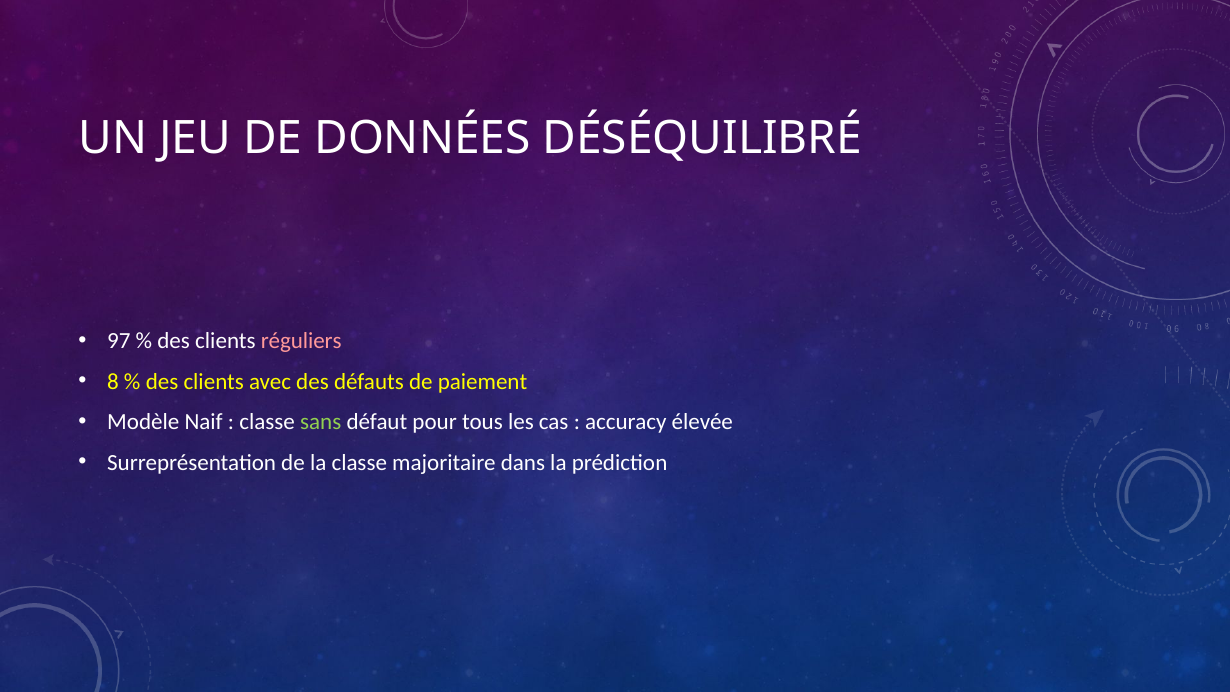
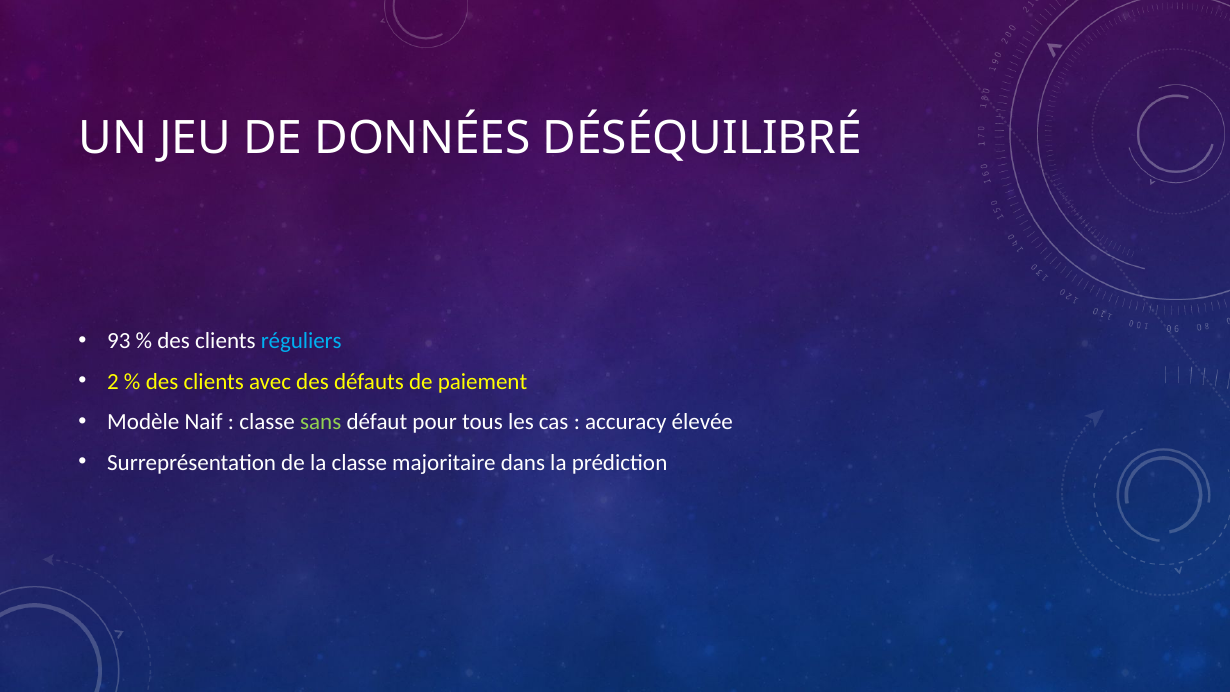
97: 97 -> 93
réguliers colour: pink -> light blue
8: 8 -> 2
